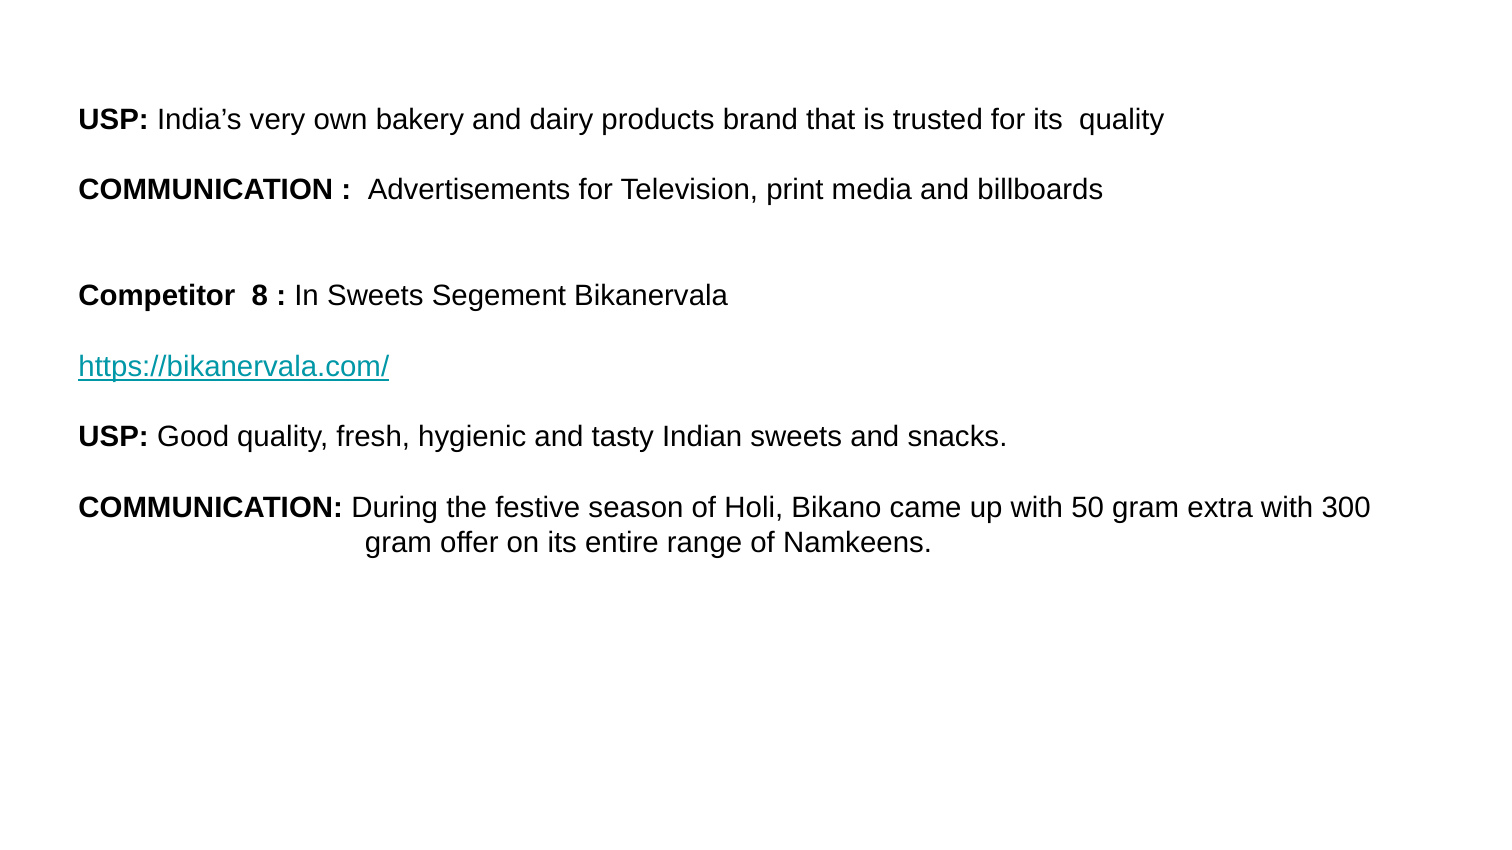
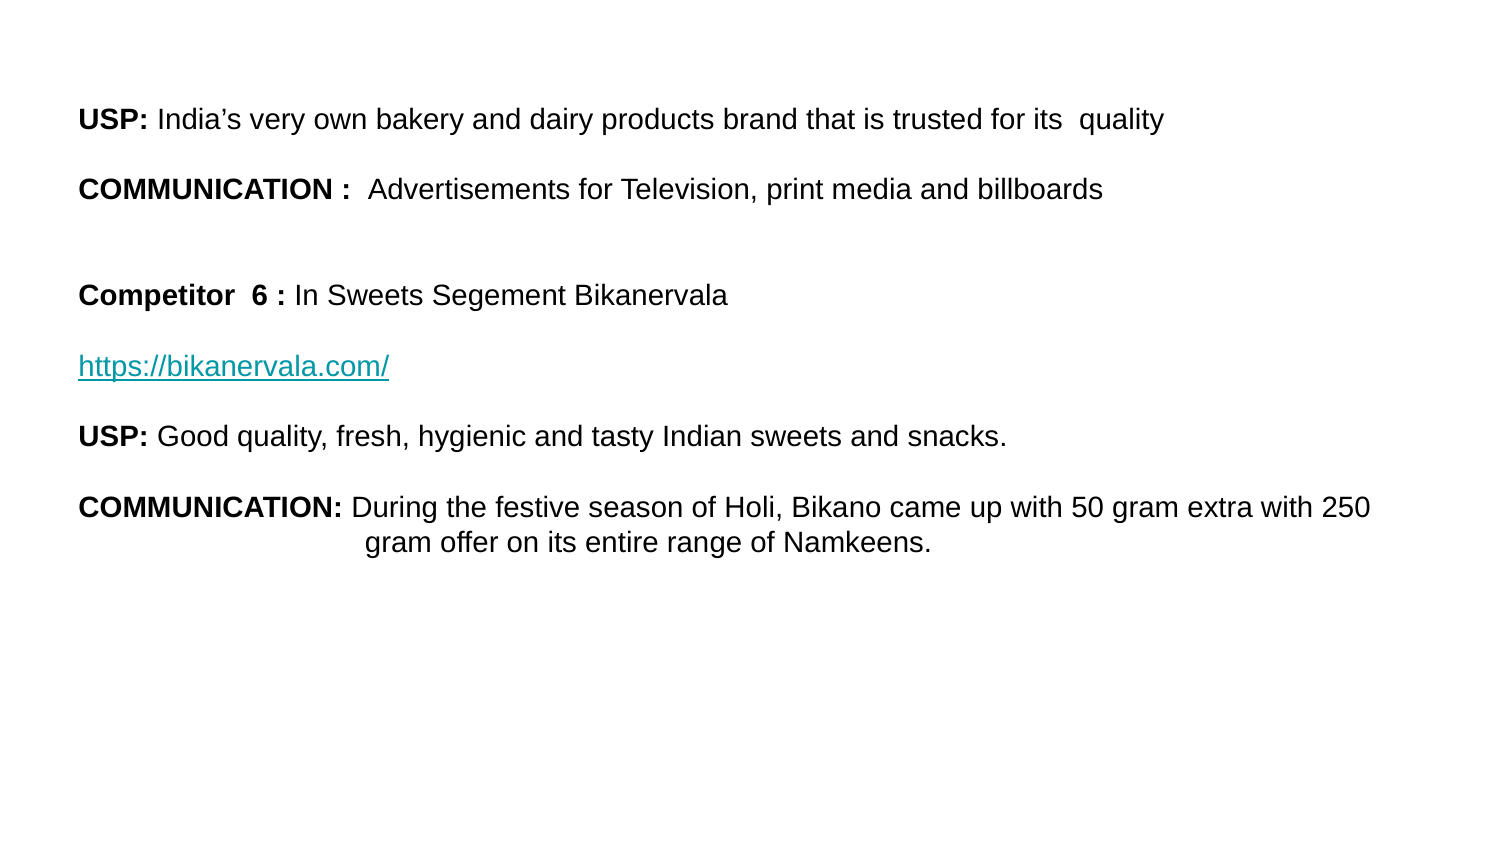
8: 8 -> 6
300: 300 -> 250
